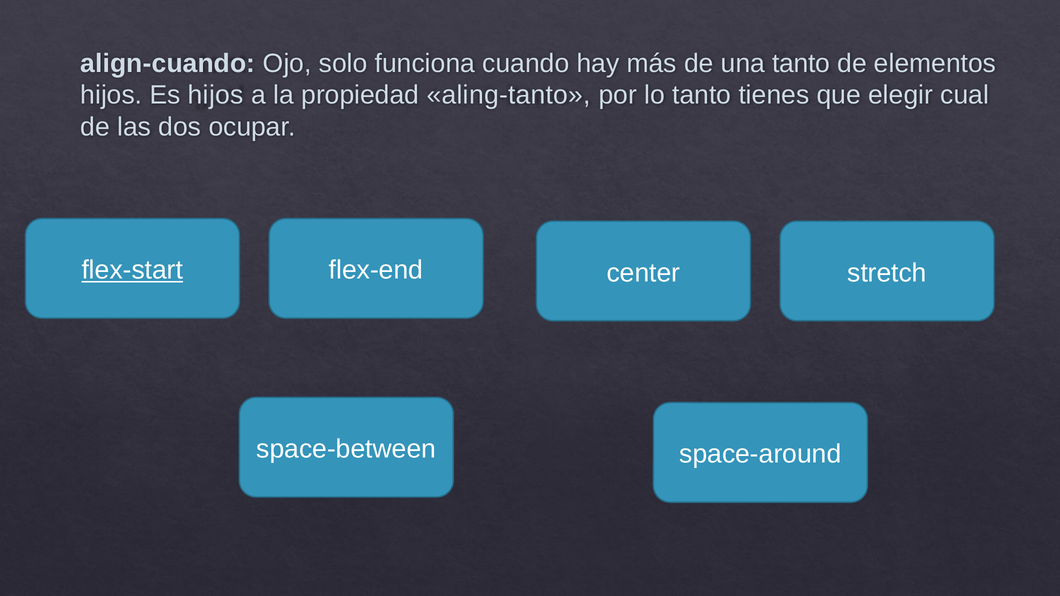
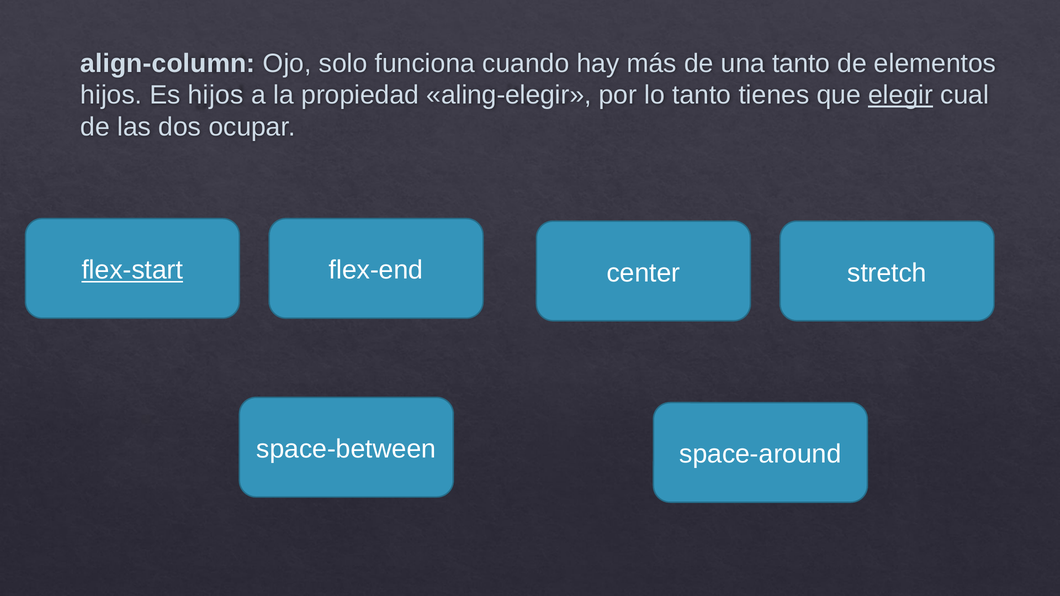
align-cuando: align-cuando -> align-column
aling-tanto: aling-tanto -> aling-elegir
elegir underline: none -> present
